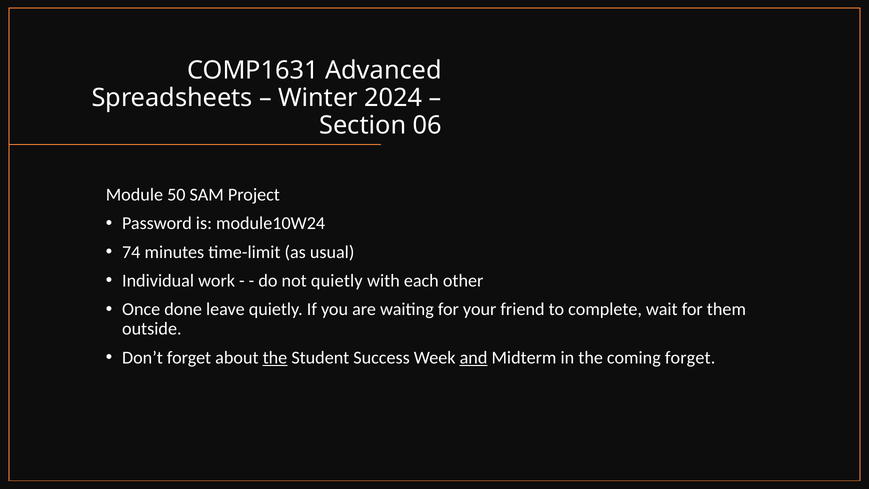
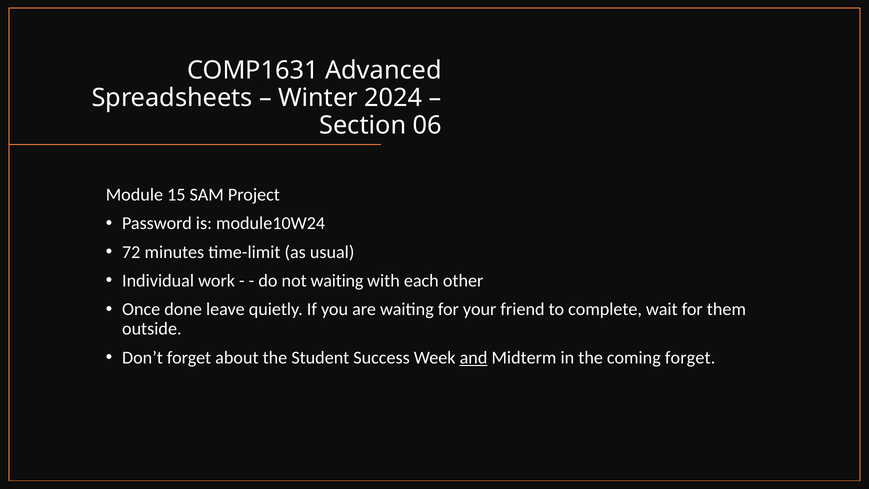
50: 50 -> 15
74: 74 -> 72
not quietly: quietly -> waiting
the at (275, 357) underline: present -> none
